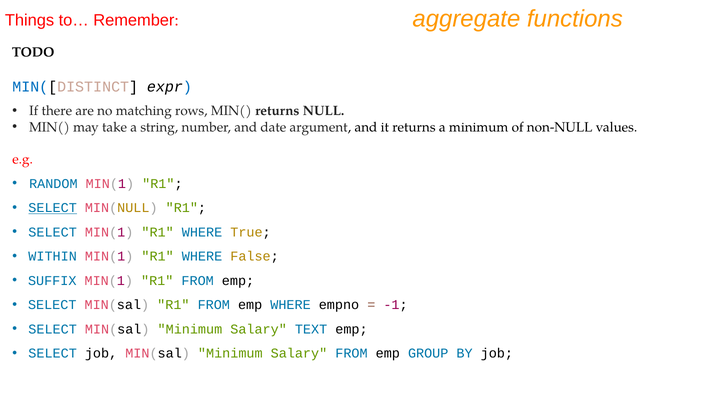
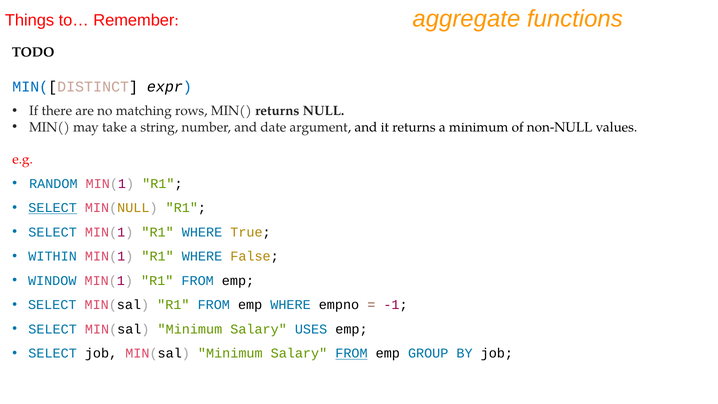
SUFFIX: SUFFIX -> WINDOW
TEXT: TEXT -> USES
FROM at (351, 353) underline: none -> present
